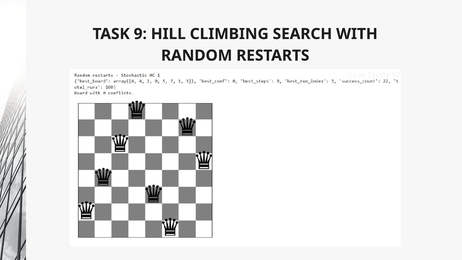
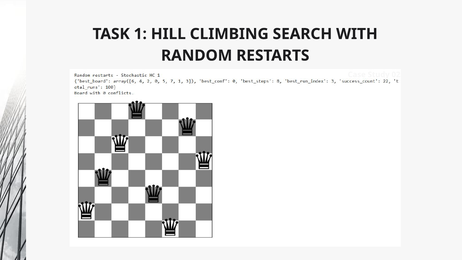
9: 9 -> 1
